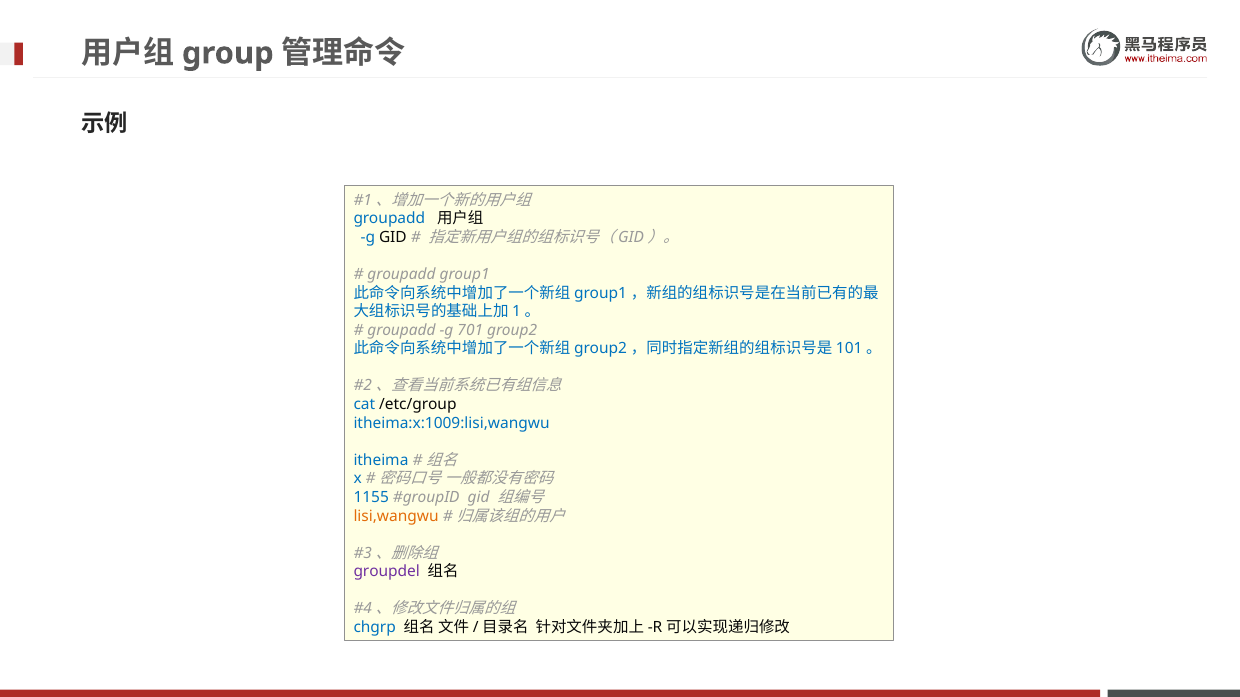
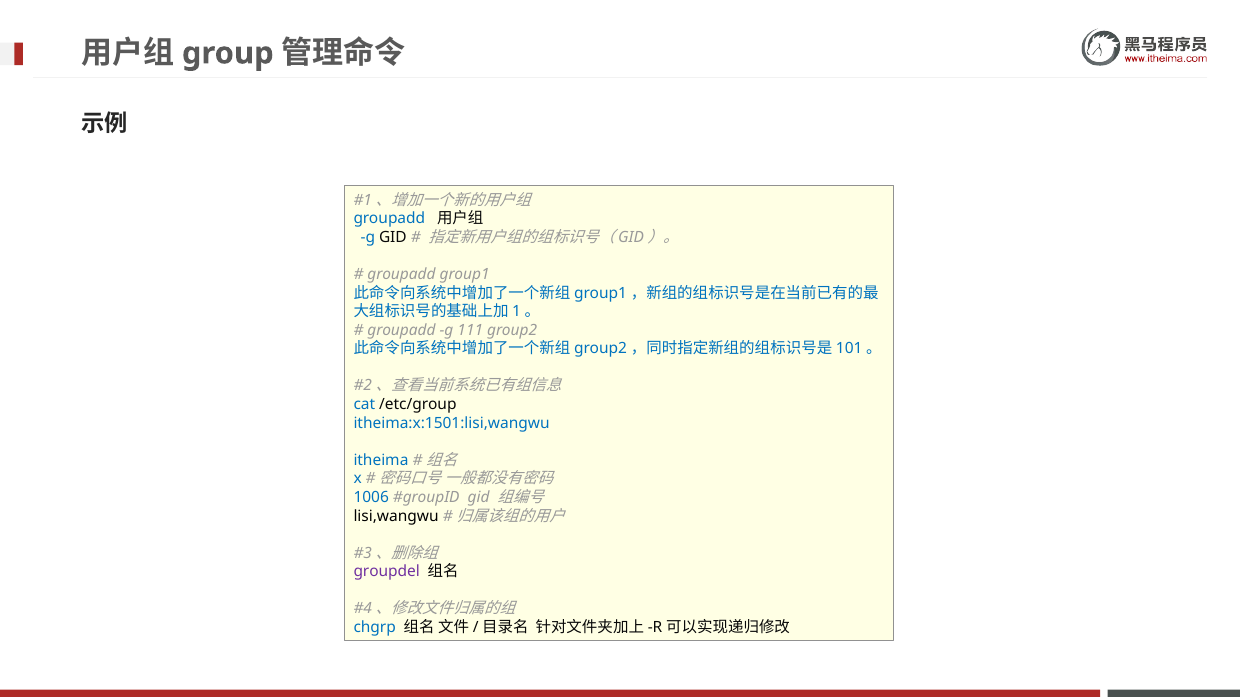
701: 701 -> 111
itheima:x:1009:lisi,wangwu: itheima:x:1009:lisi,wangwu -> itheima:x:1501:lisi,wangwu
1155: 1155 -> 1006
lisi,wangwu colour: orange -> black
